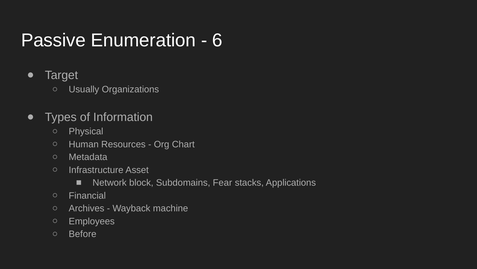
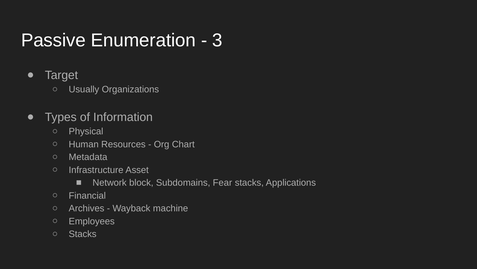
6: 6 -> 3
Before at (83, 234): Before -> Stacks
